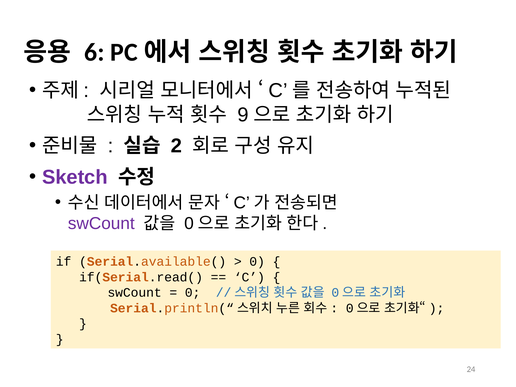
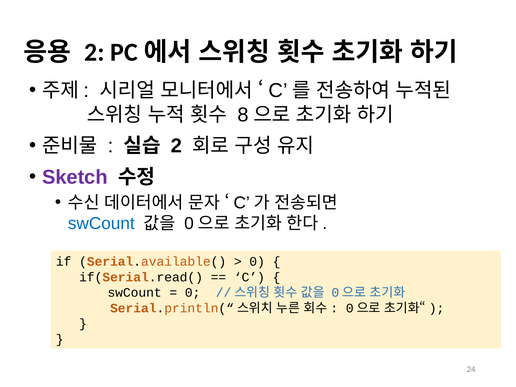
6 at (94, 52): 6 -> 2
9: 9 -> 8
swCount at (101, 224) colour: purple -> blue
